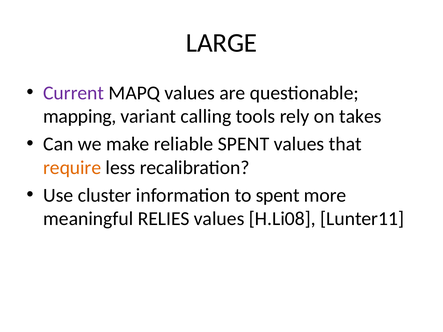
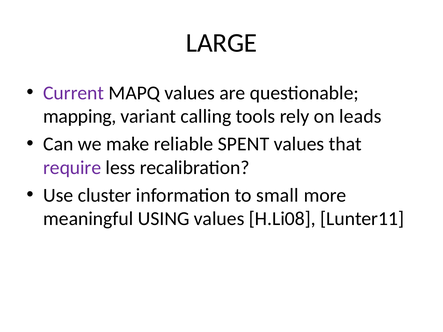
takes: takes -> leads
require colour: orange -> purple
to spent: spent -> small
RELIES: RELIES -> USING
